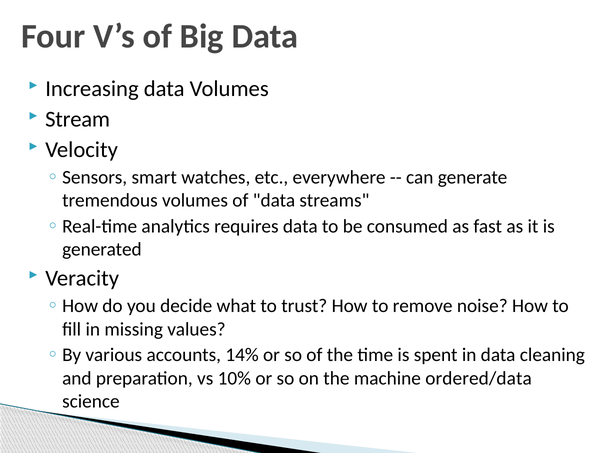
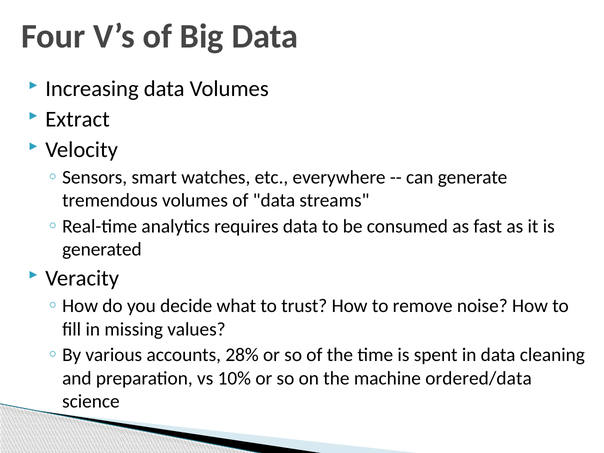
Stream: Stream -> Extract
14%: 14% -> 28%
